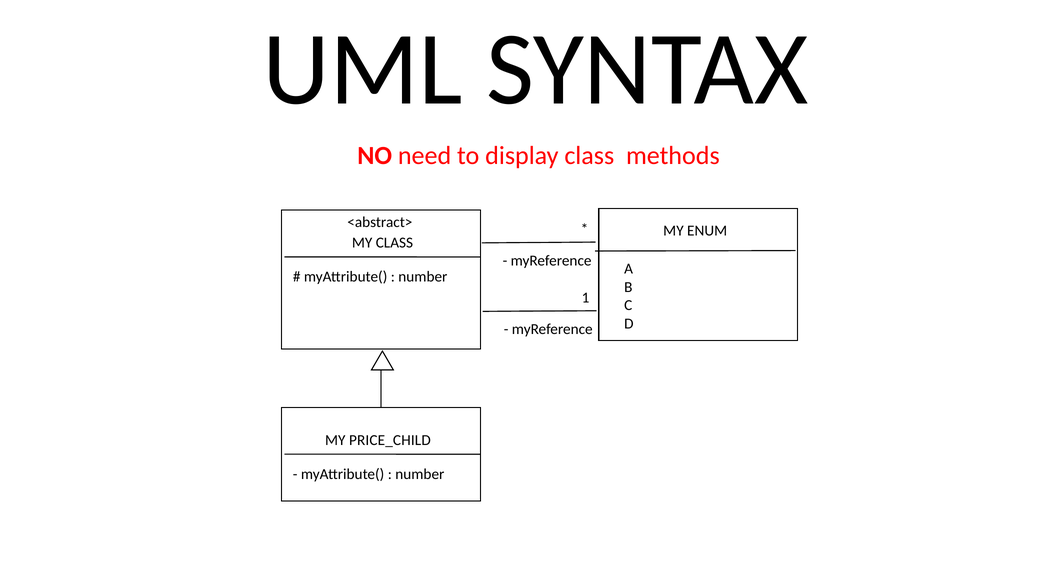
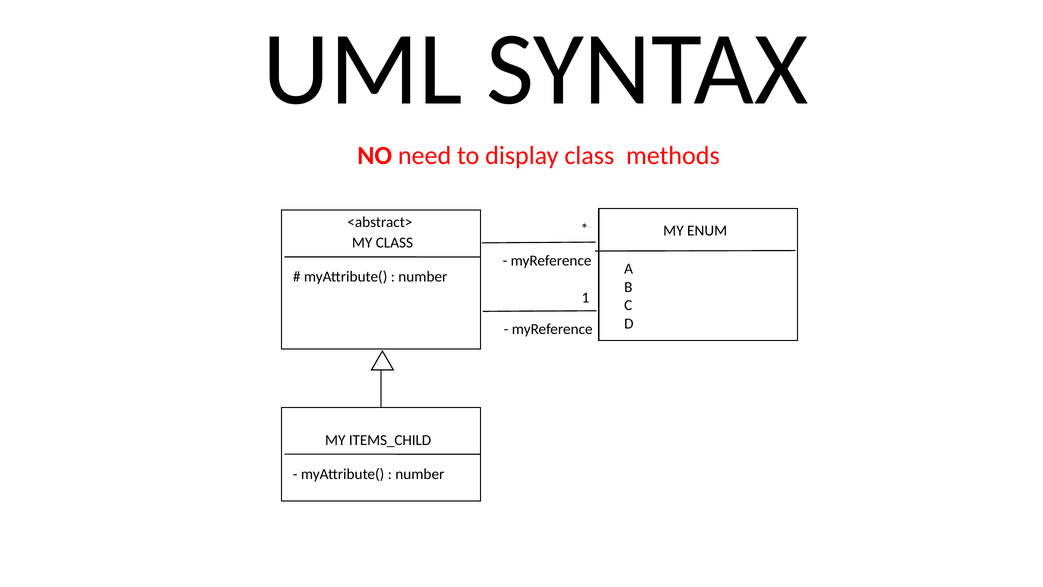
PRICE_CHILD: PRICE_CHILD -> ITEMS_CHILD
